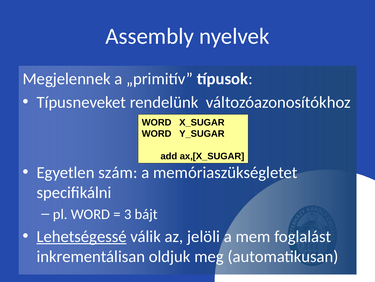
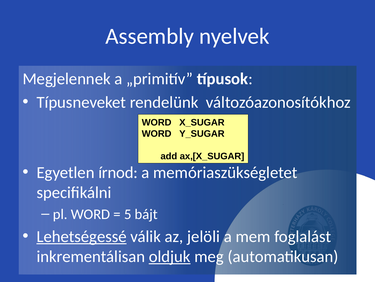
szám: szám -> írnod
3: 3 -> 5
oldjuk underline: none -> present
